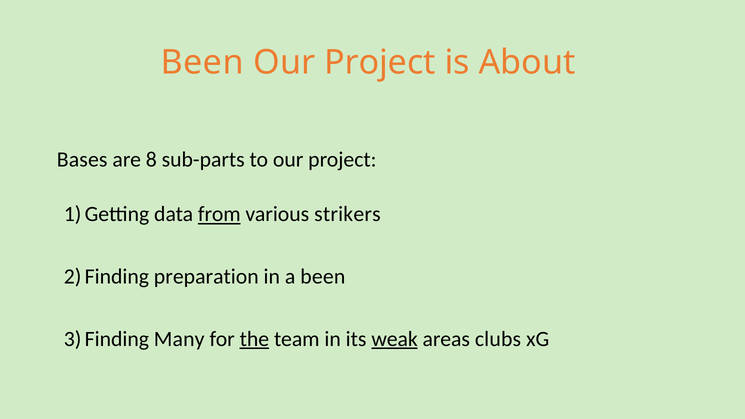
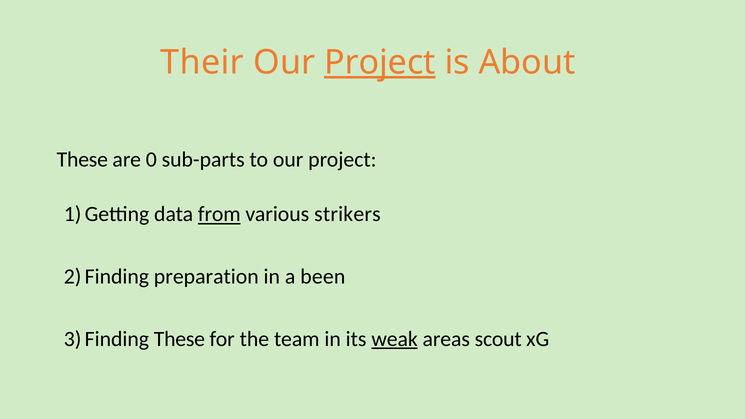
Been at (202, 63): Been -> Their
Project at (380, 63) underline: none -> present
Bases at (82, 160): Bases -> These
8: 8 -> 0
Many at (179, 339): Many -> These
the underline: present -> none
clubs: clubs -> scout
